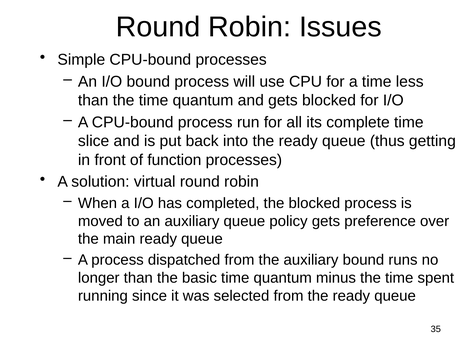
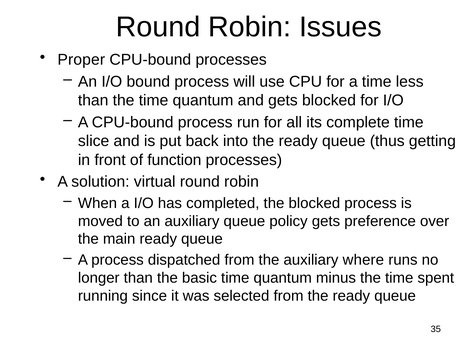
Simple: Simple -> Proper
auxiliary bound: bound -> where
